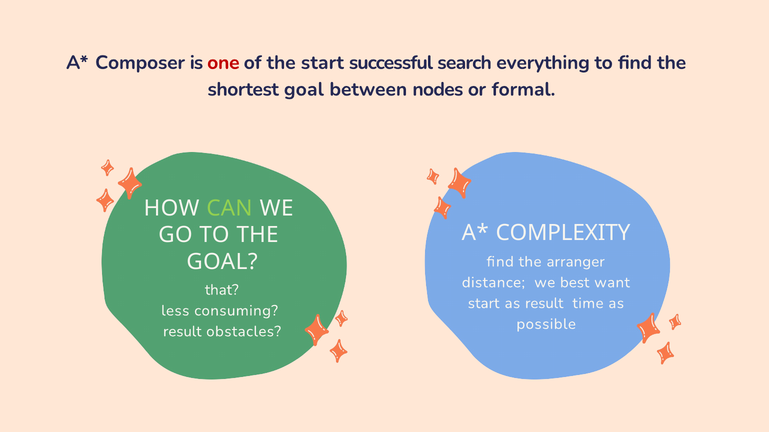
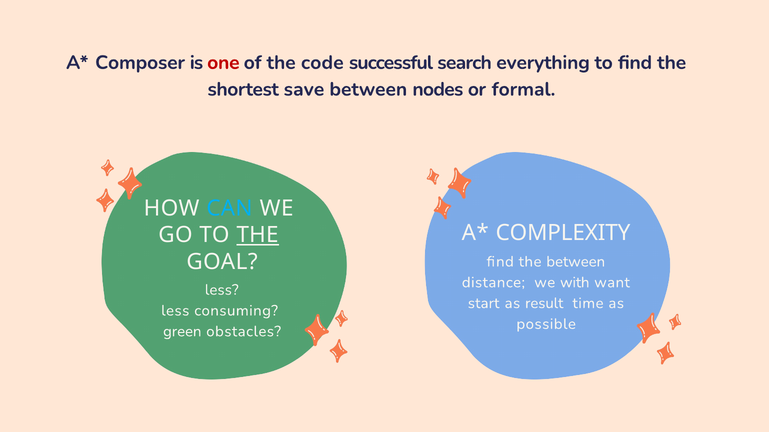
the start: start -> code
shortest goal: goal -> save
CAN colour: light green -> light blue
THE at (258, 235) underline: none -> present
the arranger: arranger -> between
best: best -> with
that at (222, 290): that -> less
result at (182, 332): result -> green
